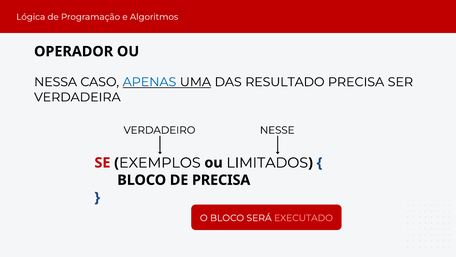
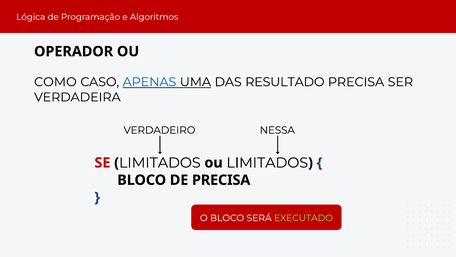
NESSA: NESSA -> COMO
NESSE: NESSE -> NESSA
EXEMPLOS at (160, 162): EXEMPLOS -> LIMITADOS
EXECUTADO colour: pink -> light green
